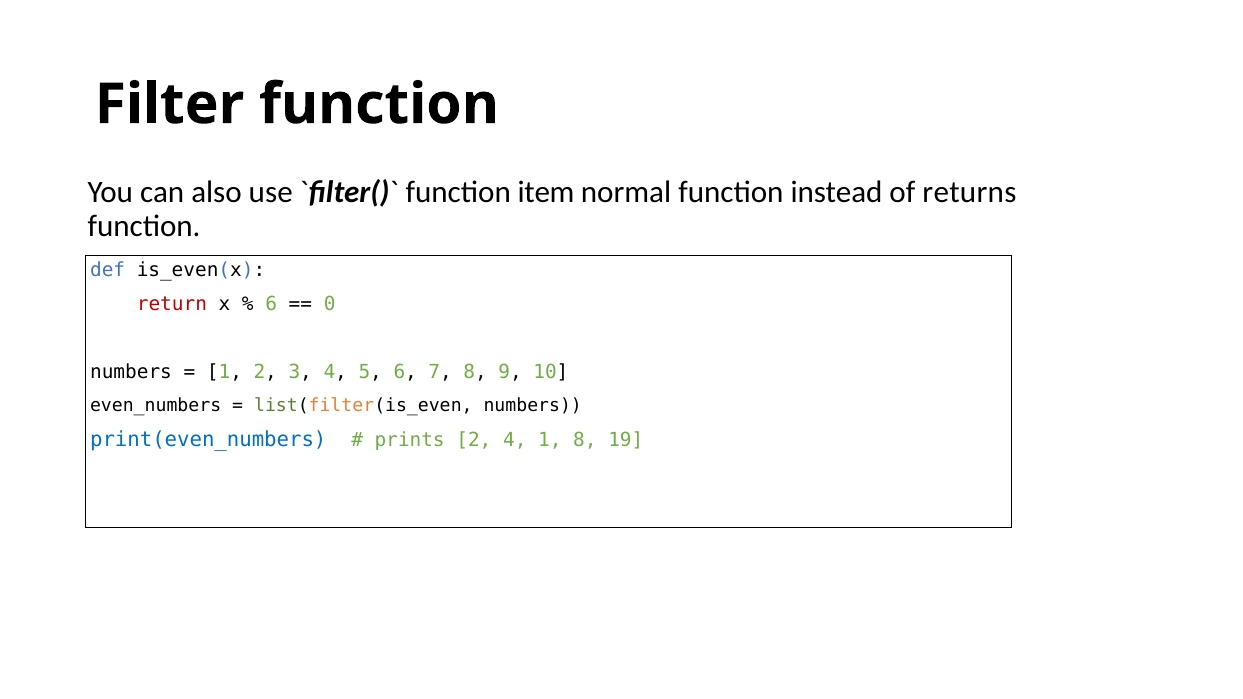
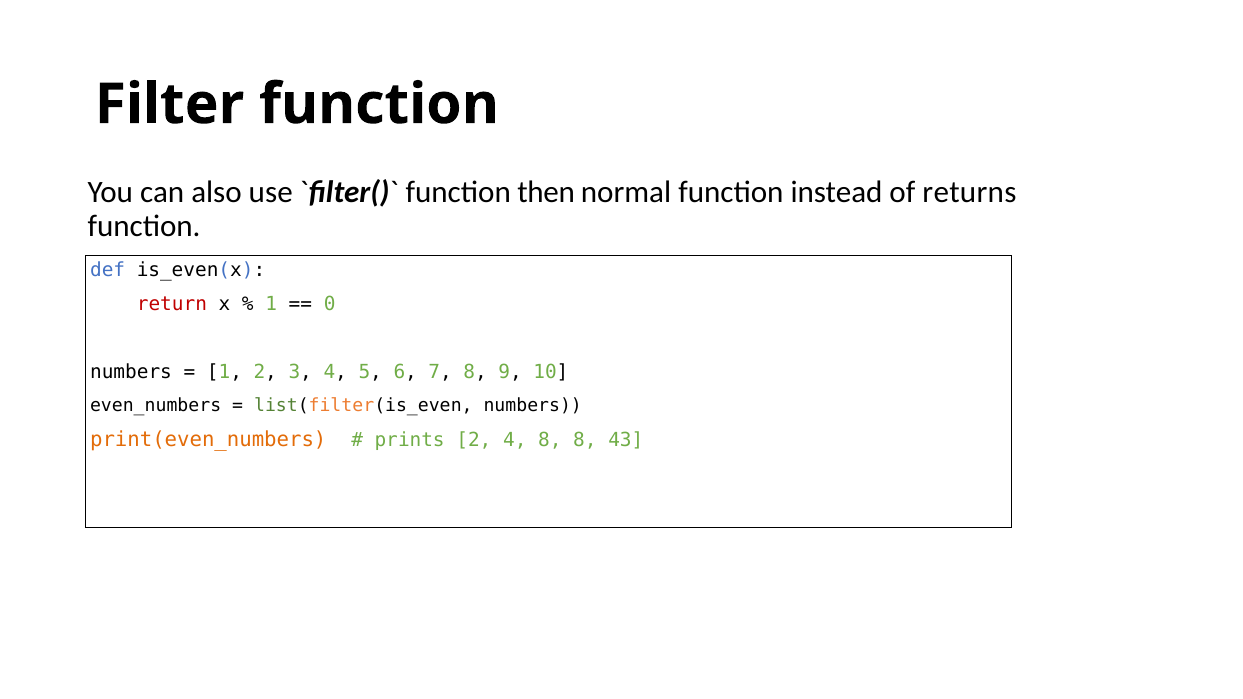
item: item -> then
6 at (271, 304): 6 -> 1
print(even_numbers colour: blue -> orange
4 1: 1 -> 8
19: 19 -> 43
